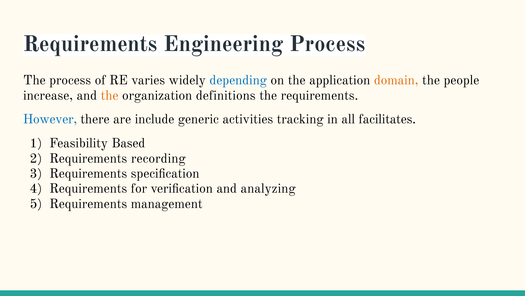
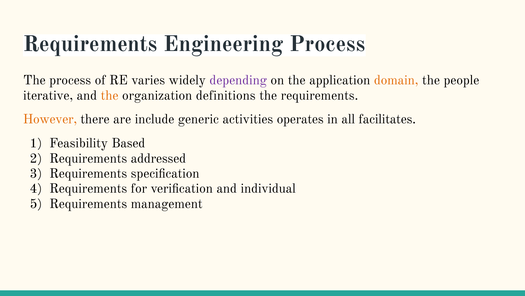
depending colour: blue -> purple
increase: increase -> iterative
However colour: blue -> orange
tracking: tracking -> operates
recording: recording -> addressed
analyzing: analyzing -> individual
